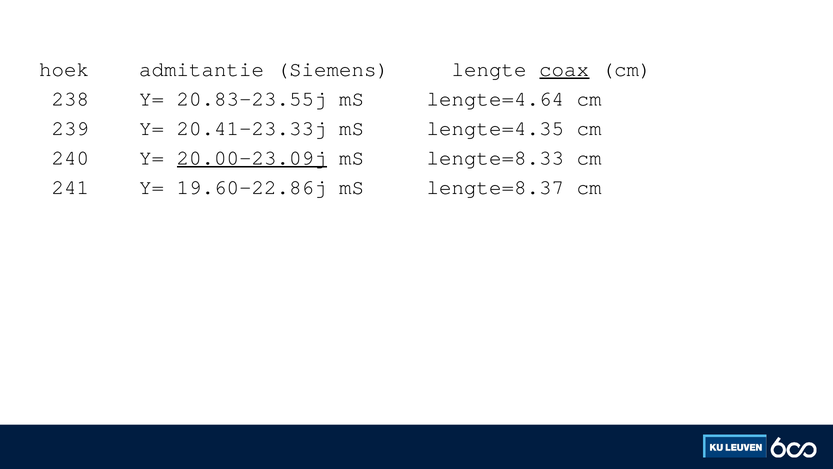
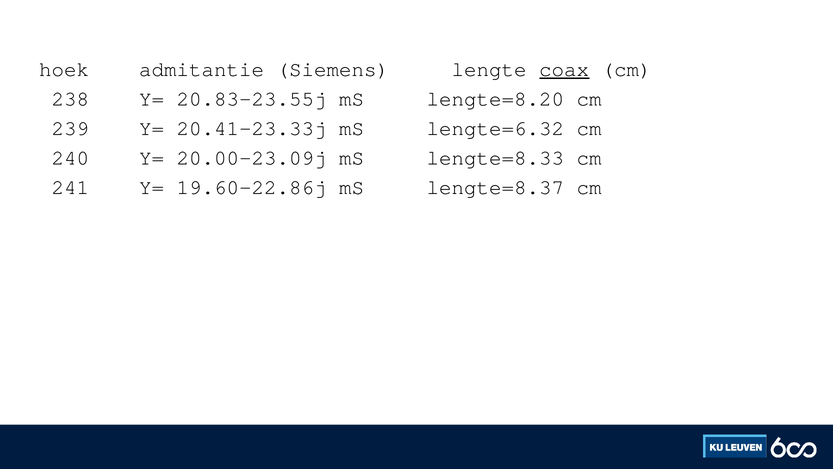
lengte=4.64: lengte=4.64 -> lengte=8.20
lengte=4.35: lengte=4.35 -> lengte=6.32
20.00-23.09j underline: present -> none
